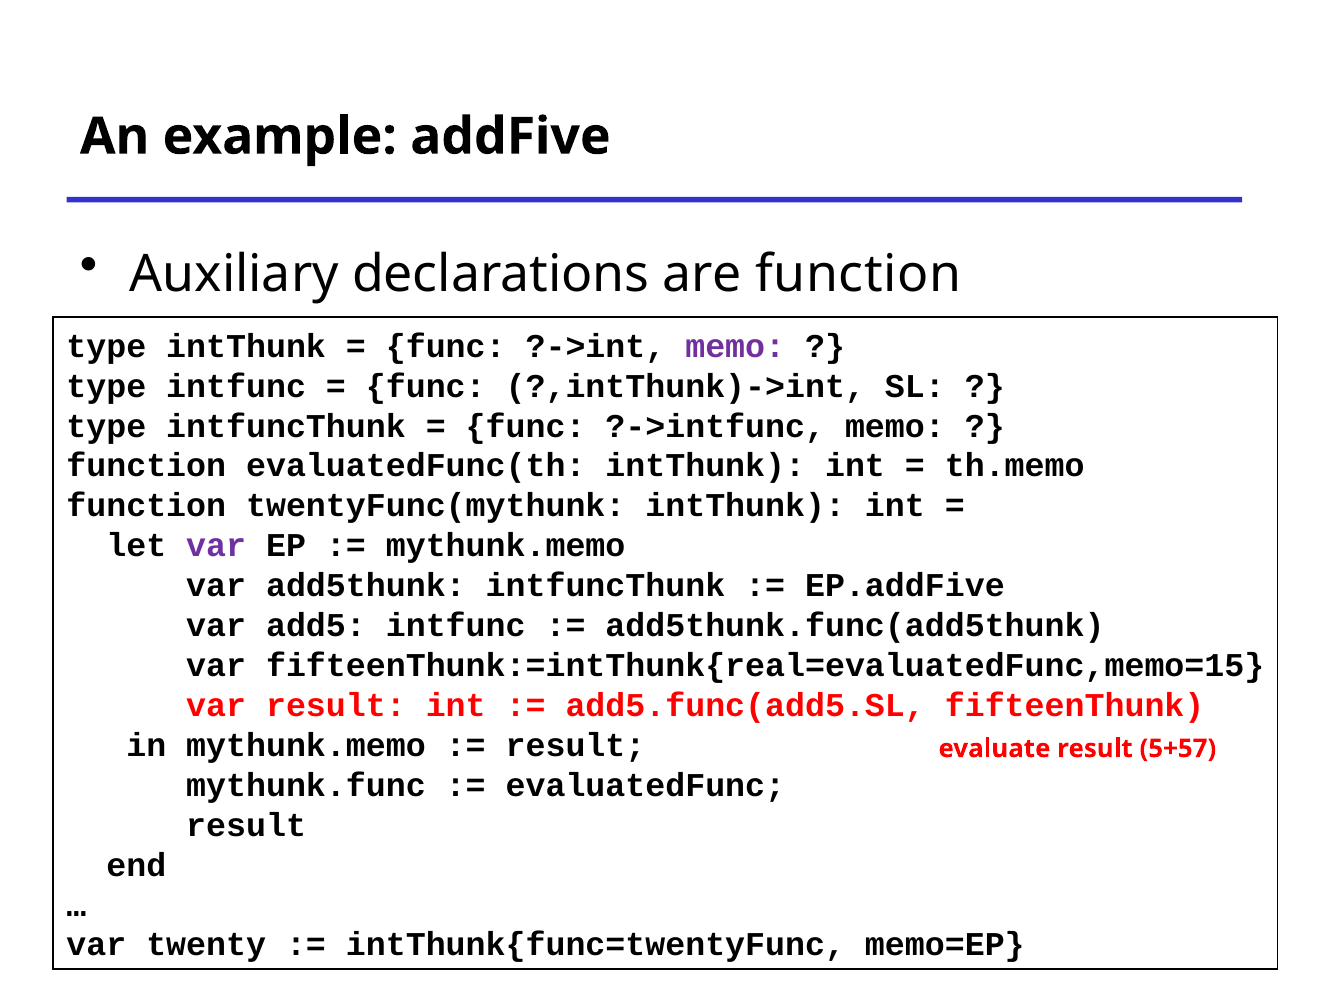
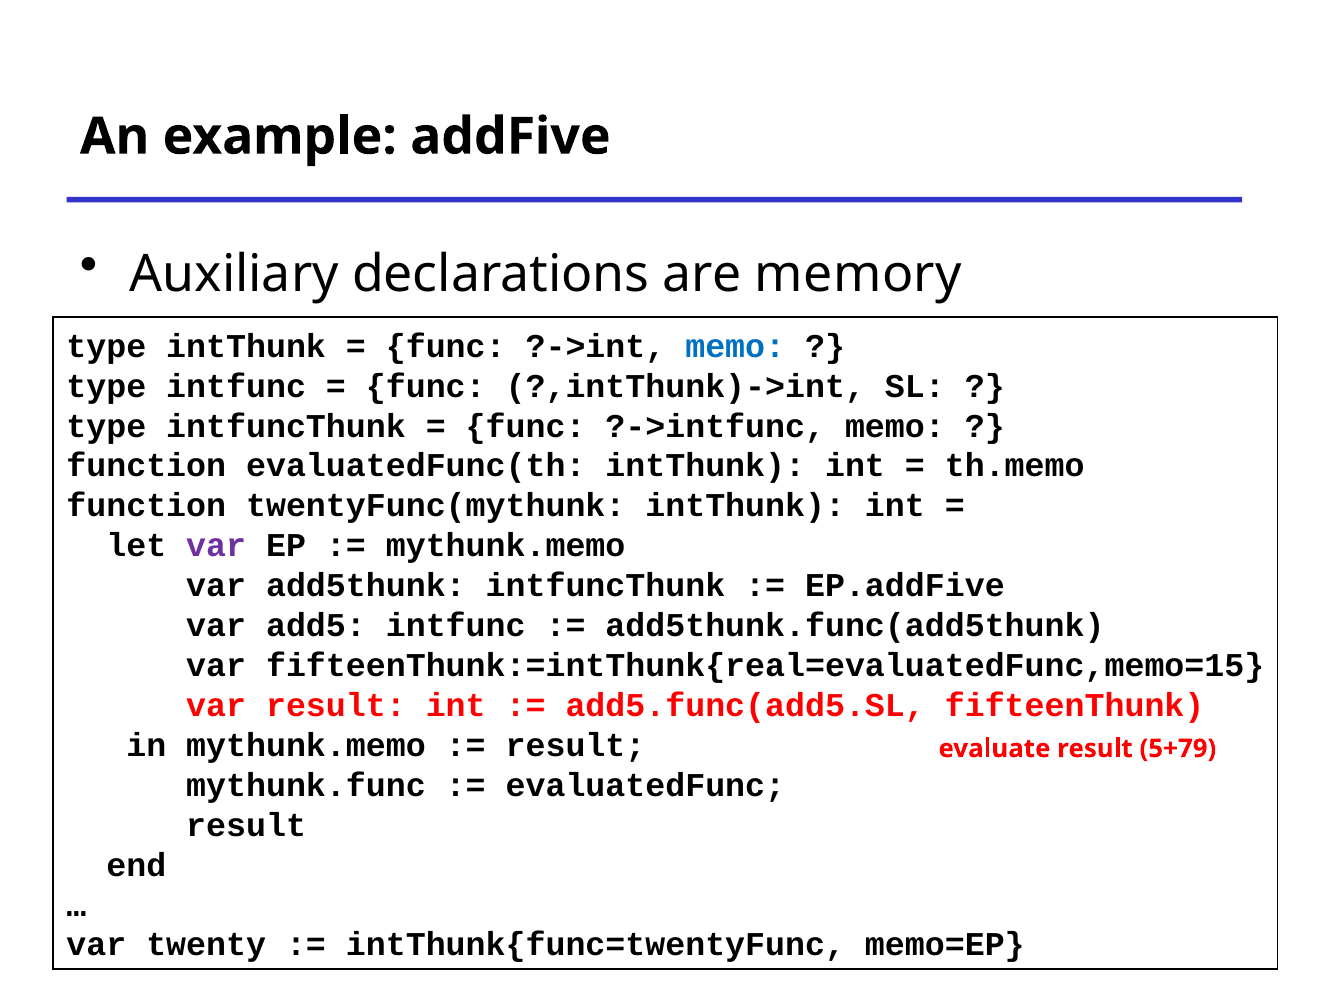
are function: function -> memory
memo at (735, 346) colour: purple -> blue
5+57: 5+57 -> 5+79
